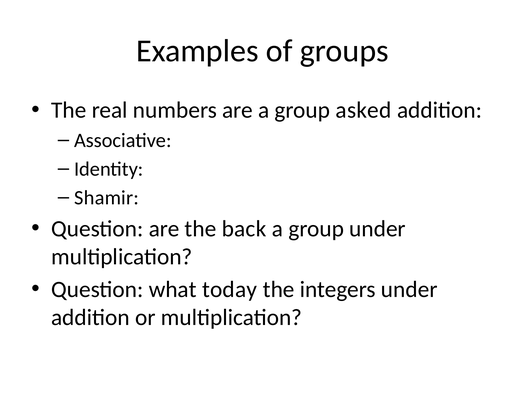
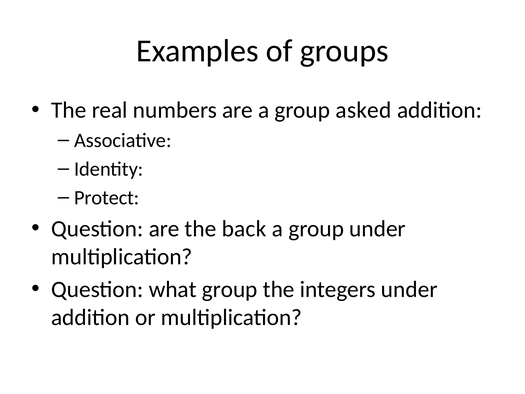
Shamir: Shamir -> Protect
what today: today -> group
